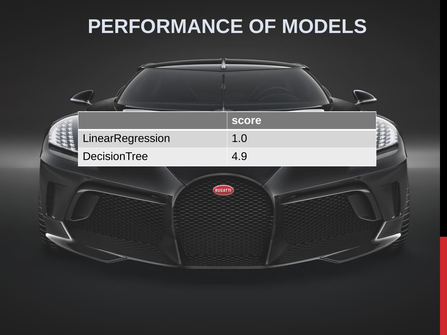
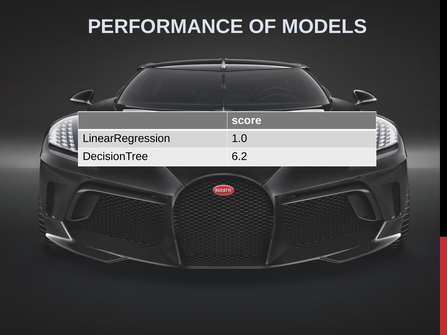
4.9: 4.9 -> 6.2
